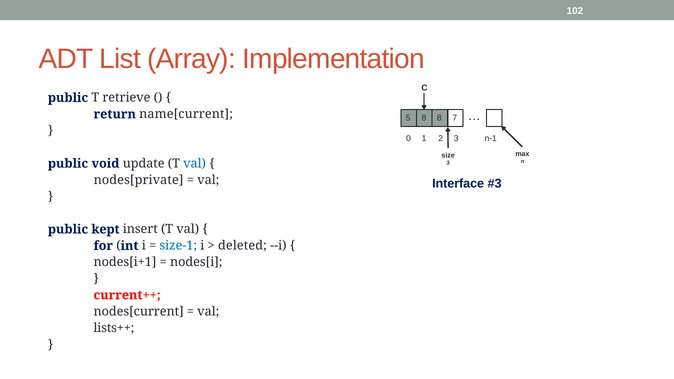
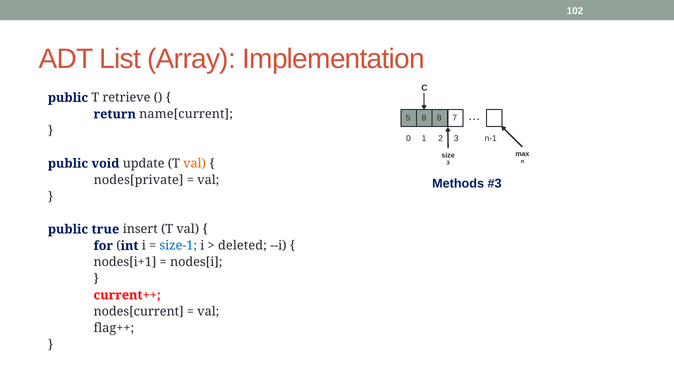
val at (195, 164) colour: blue -> orange
Interface: Interface -> Methods
kept: kept -> true
lists++: lists++ -> flag++
